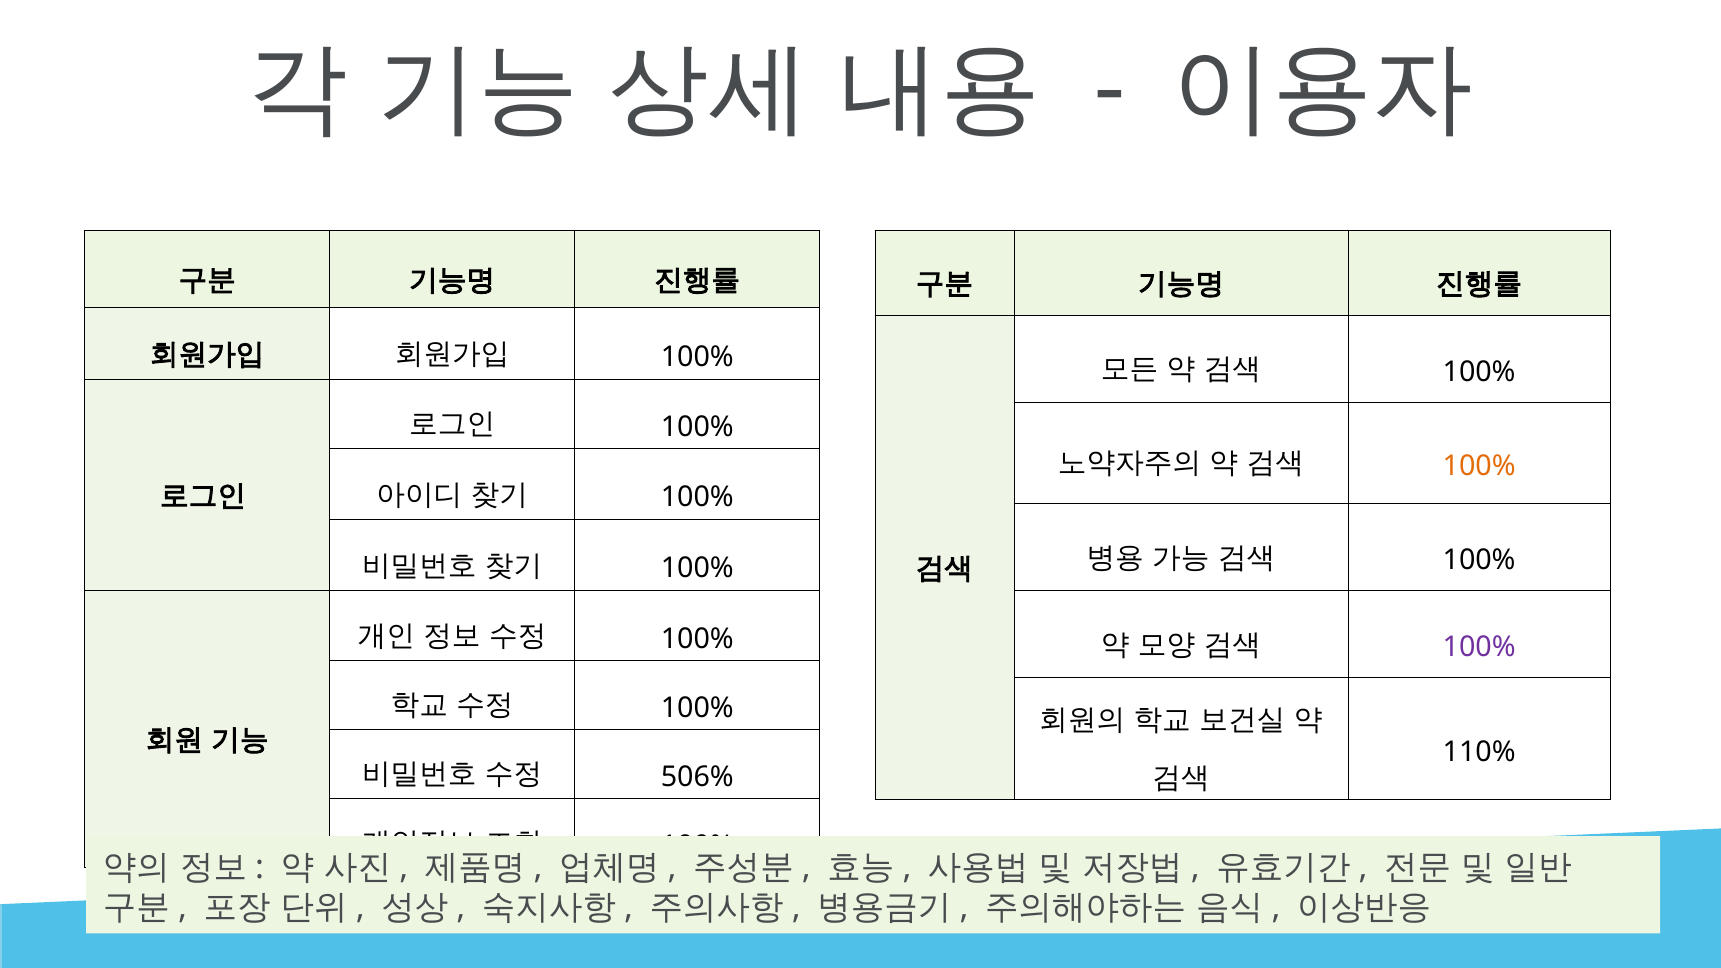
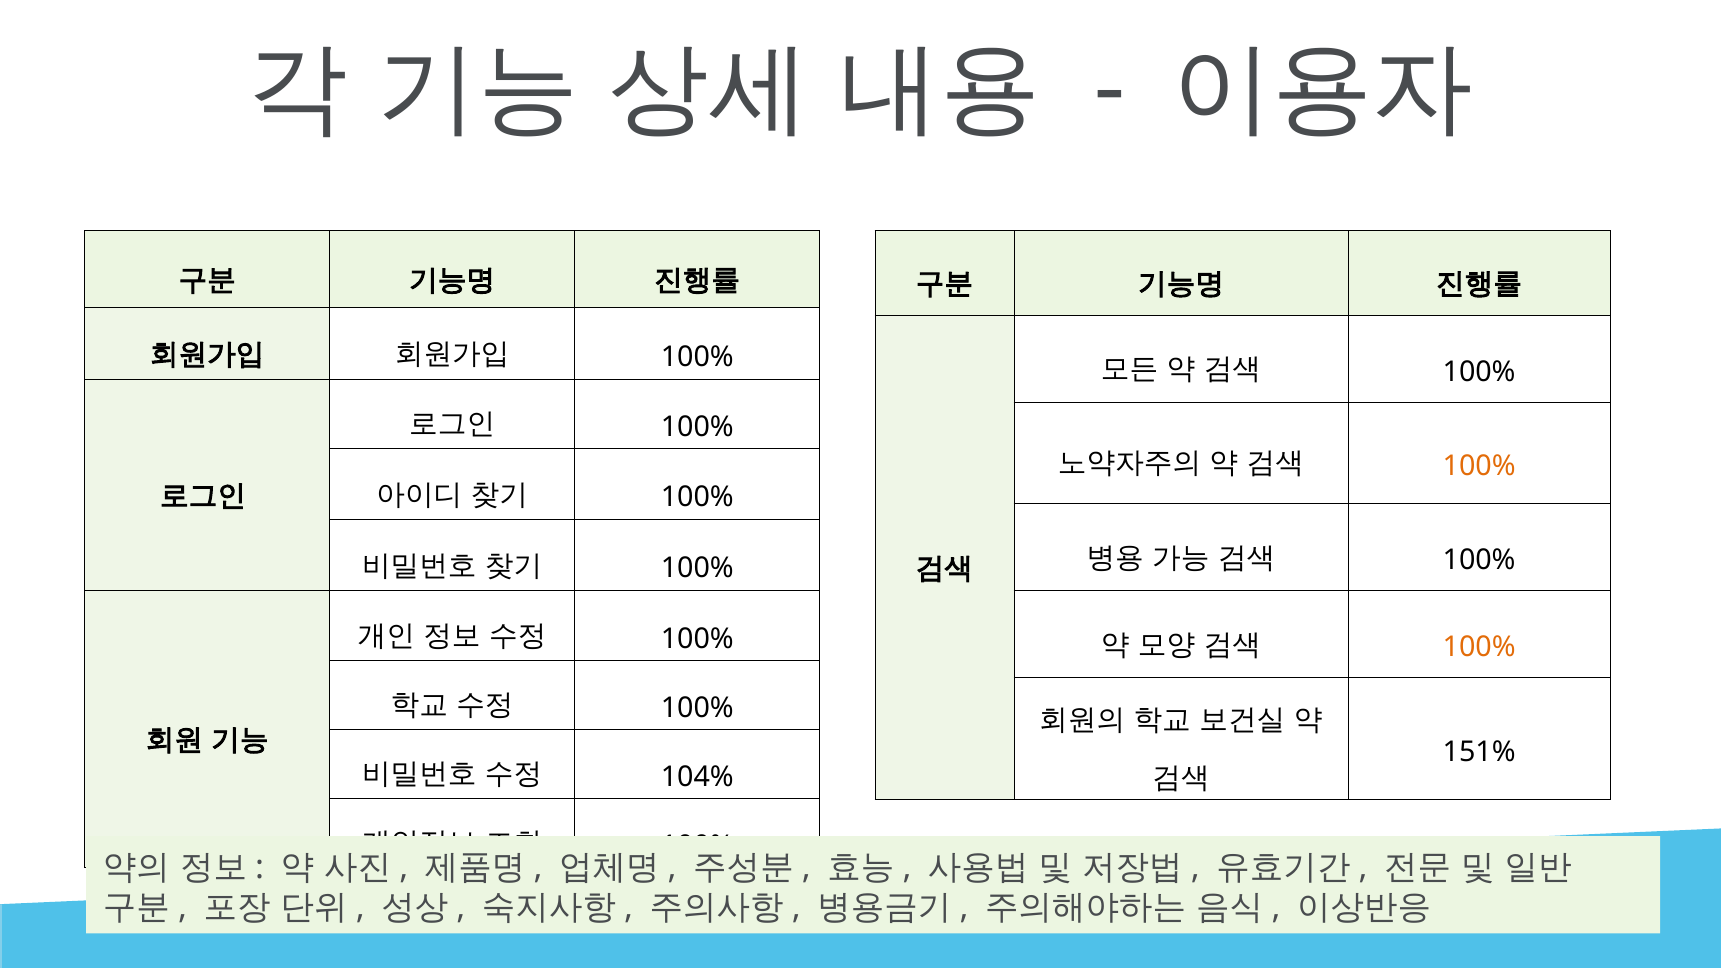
100% at (1479, 647) colour: purple -> orange
110%: 110% -> 151%
506%: 506% -> 104%
